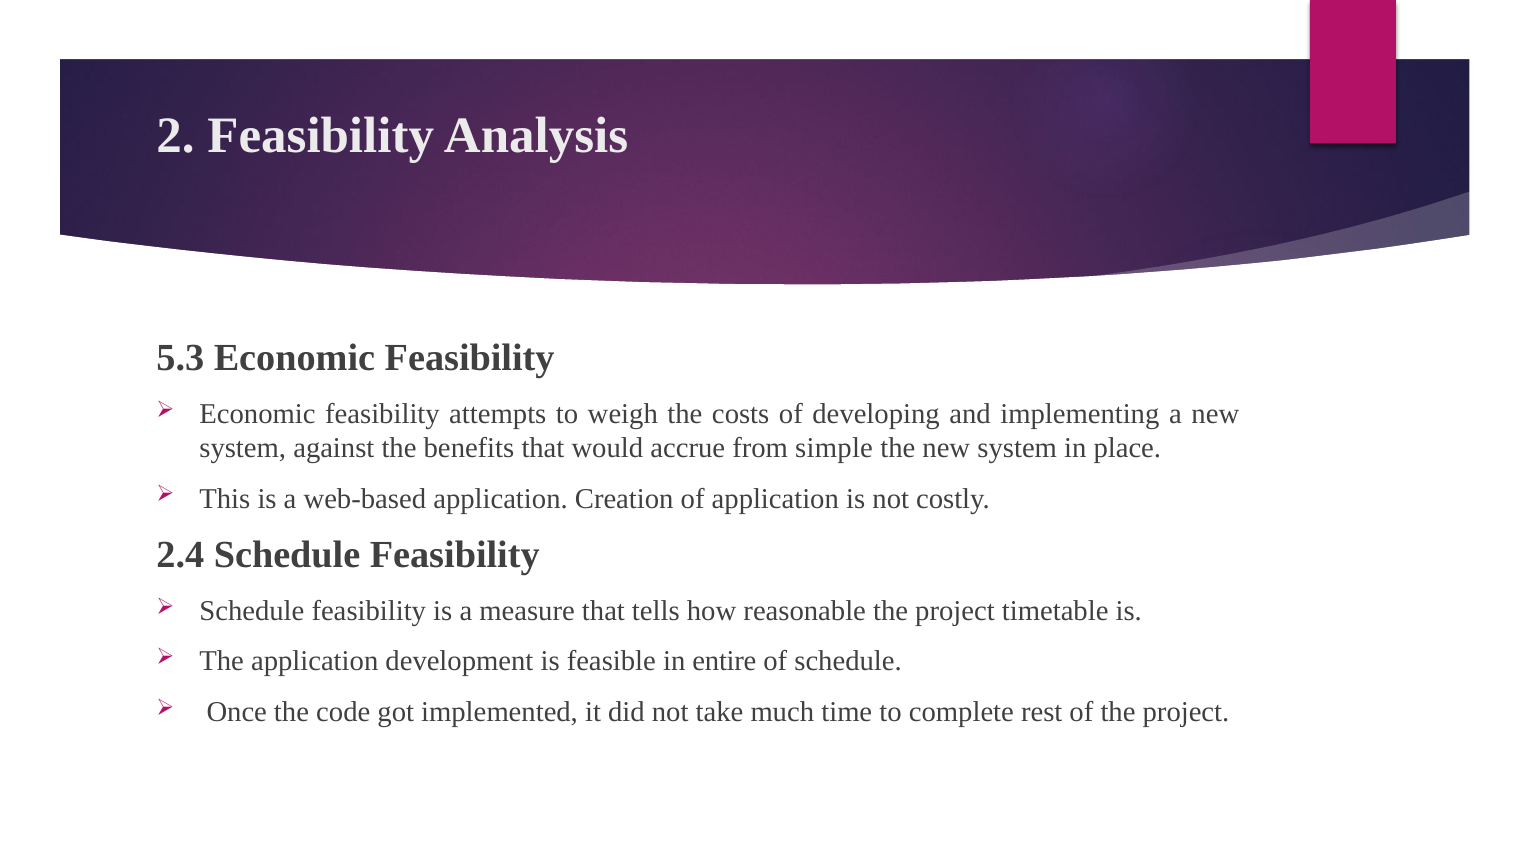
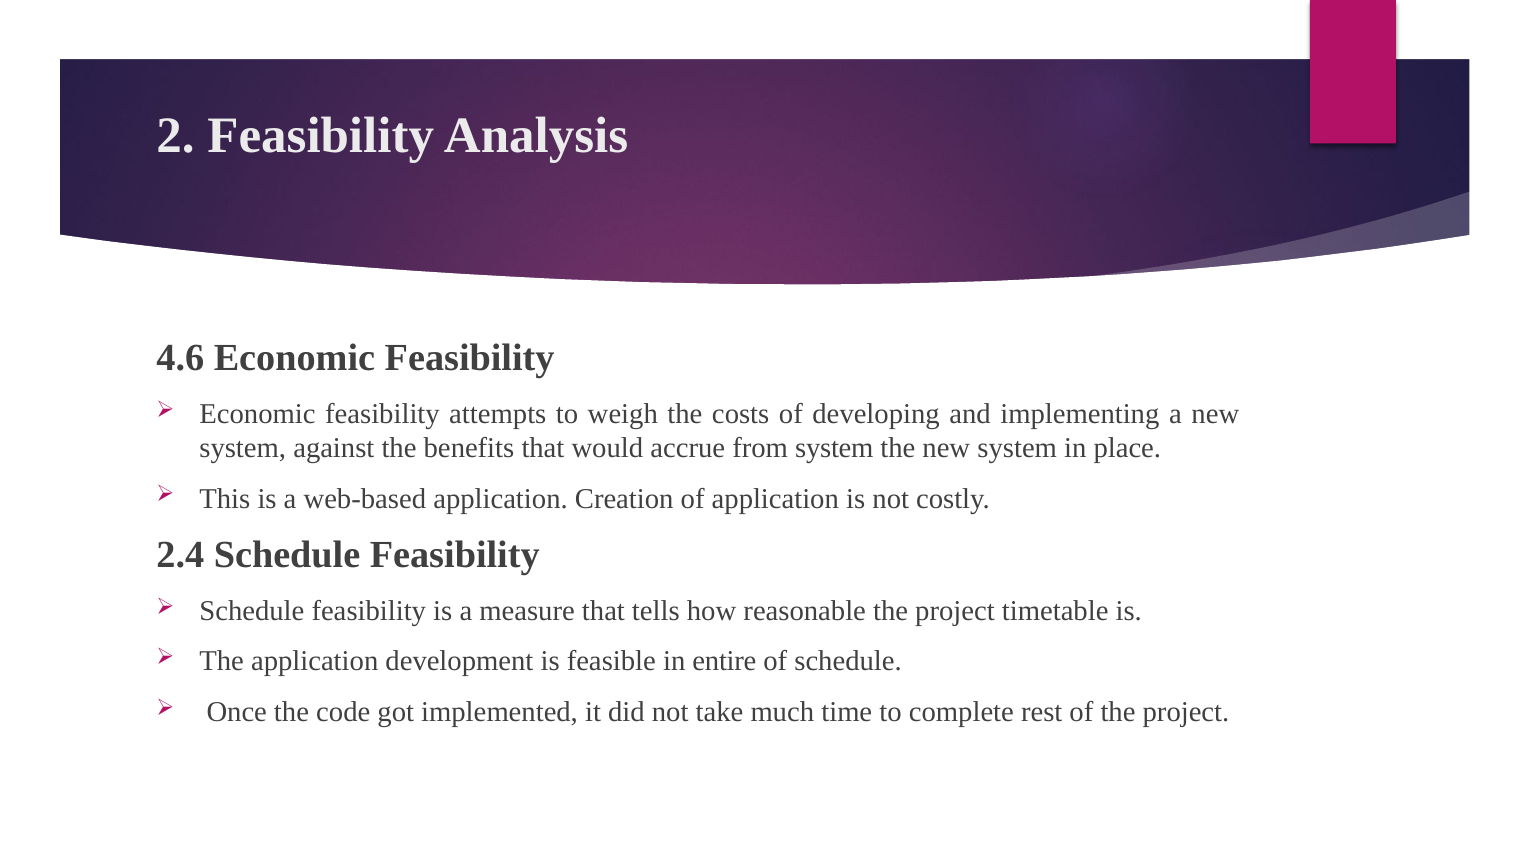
5.3: 5.3 -> 4.6
from simple: simple -> system
